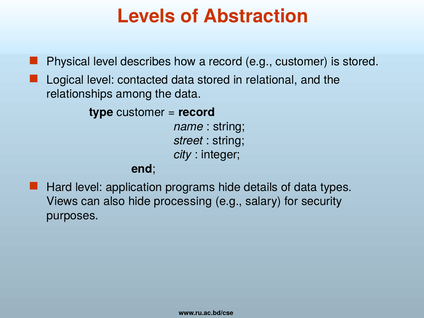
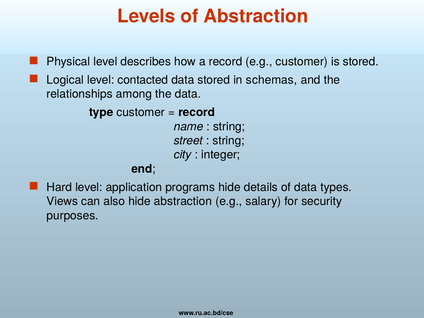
relational: relational -> schemas
hide processing: processing -> abstraction
